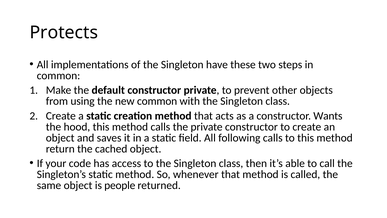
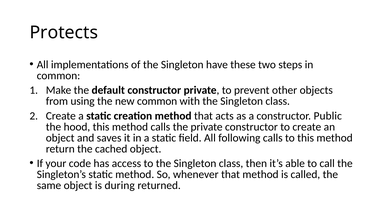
Wants: Wants -> Public
people: people -> during
